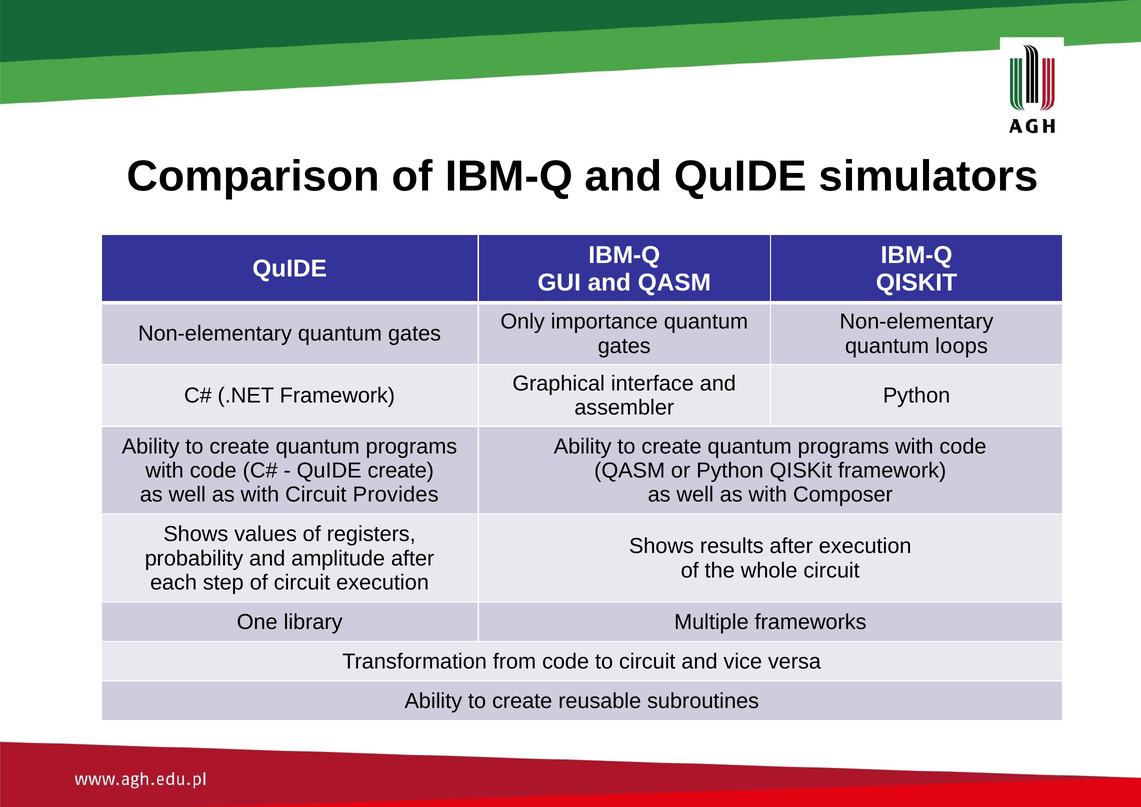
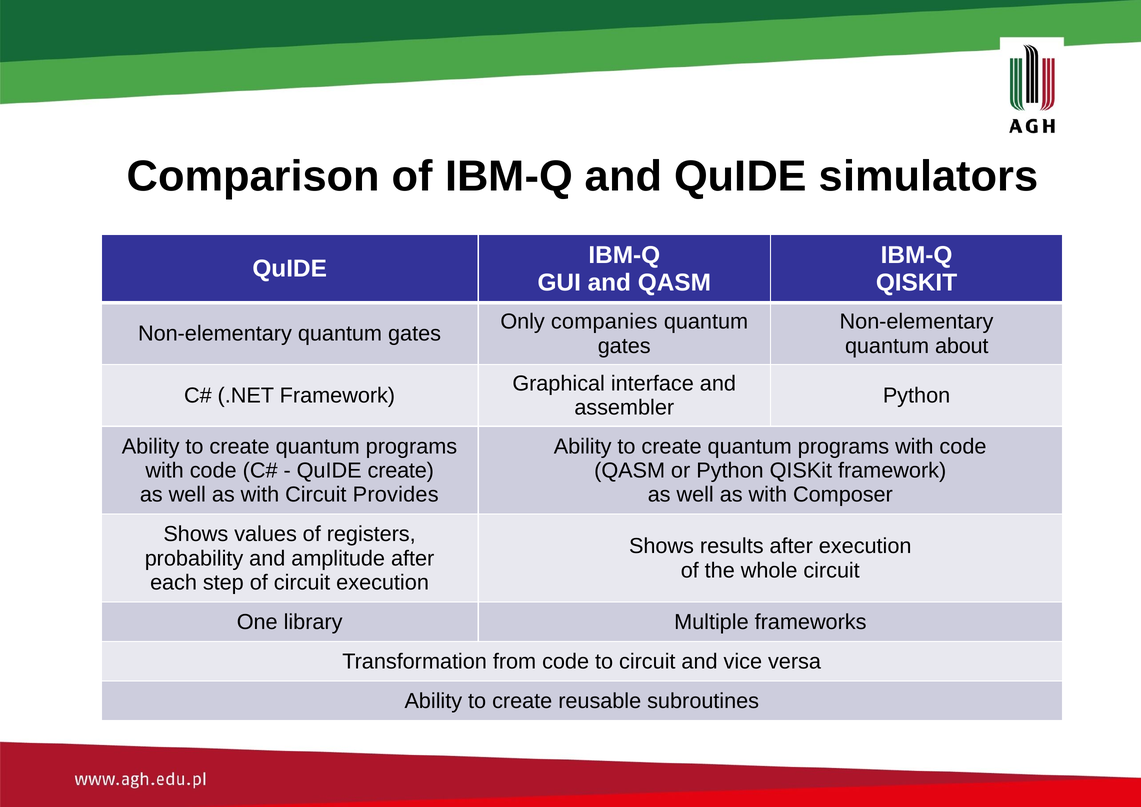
importance: importance -> companies
loops: loops -> about
